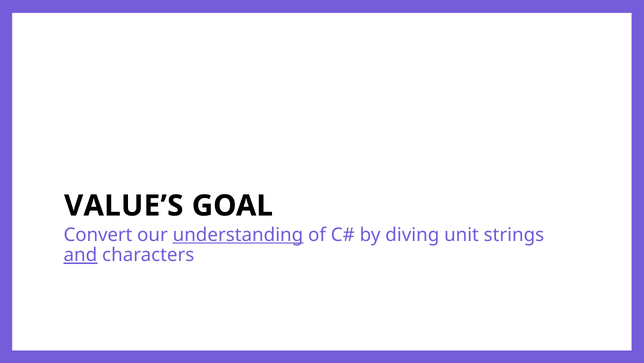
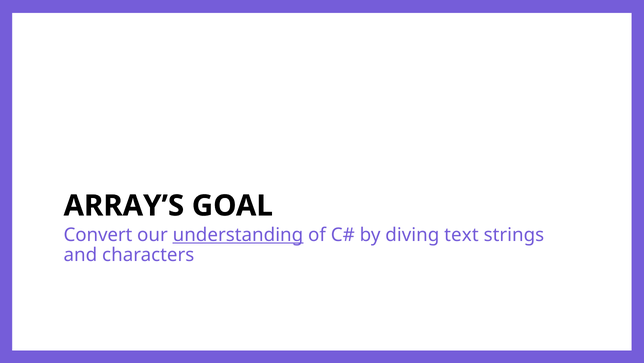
VALUE’S: VALUE’S -> ARRAY’S
unit: unit -> text
and underline: present -> none
